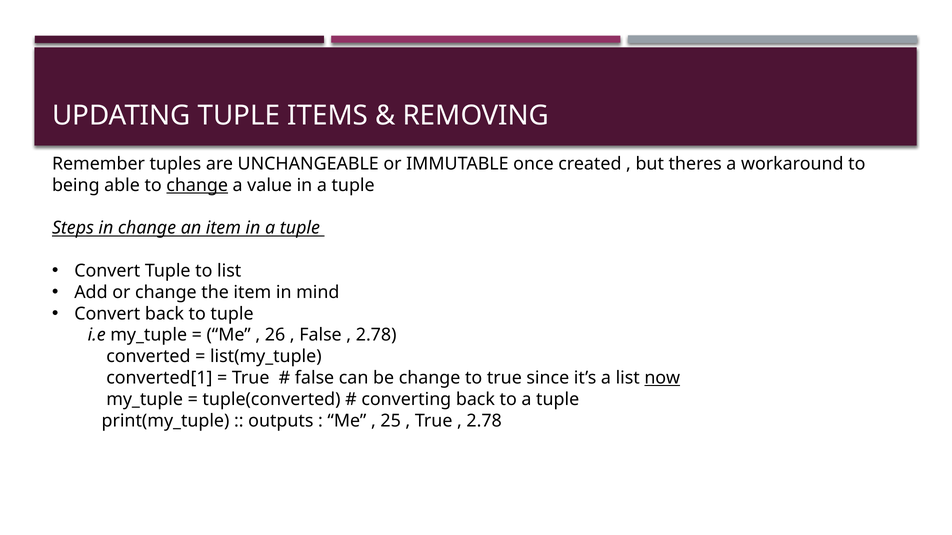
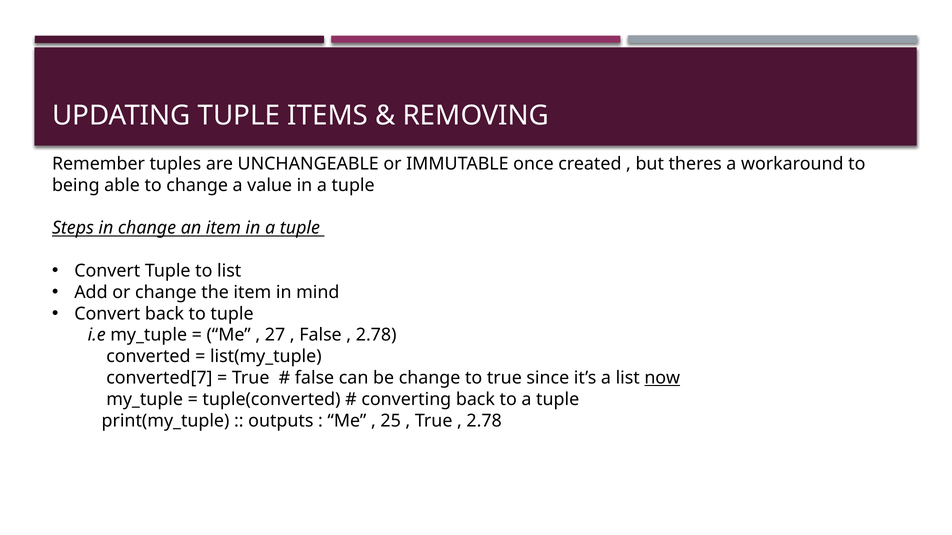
change at (197, 185) underline: present -> none
26: 26 -> 27
converted[1: converted[1 -> converted[7
